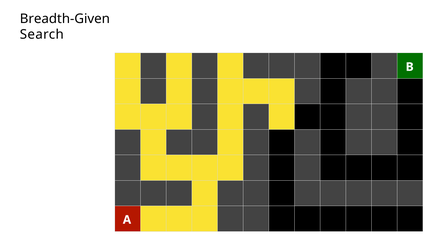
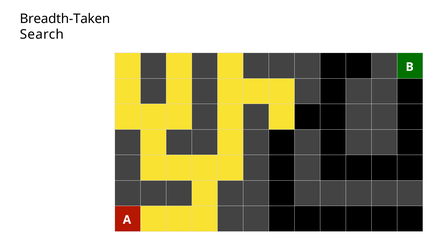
Breadth-Given: Breadth-Given -> Breadth-Taken
